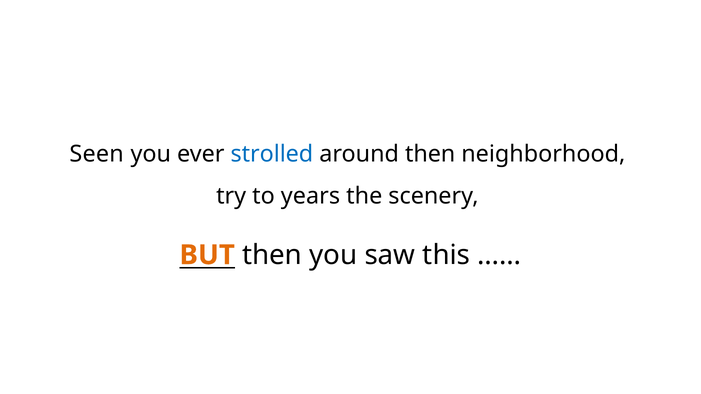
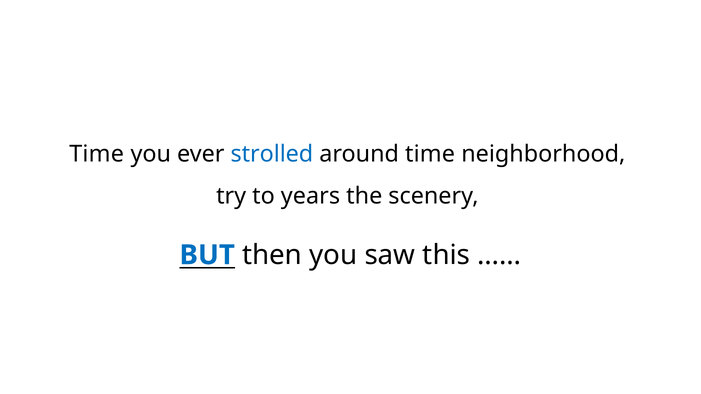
Seen at (97, 154): Seen -> Time
around then: then -> time
BUT colour: orange -> blue
